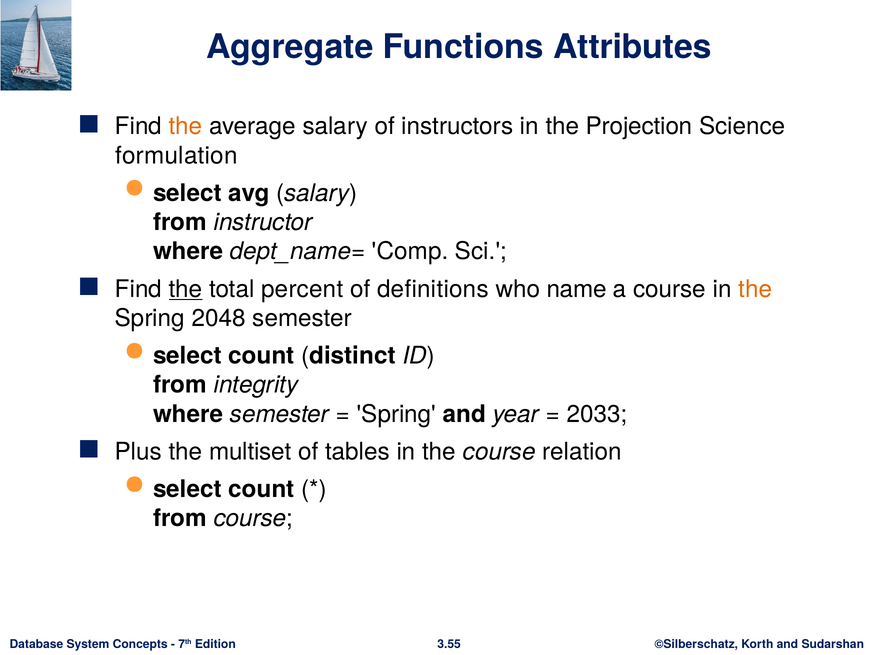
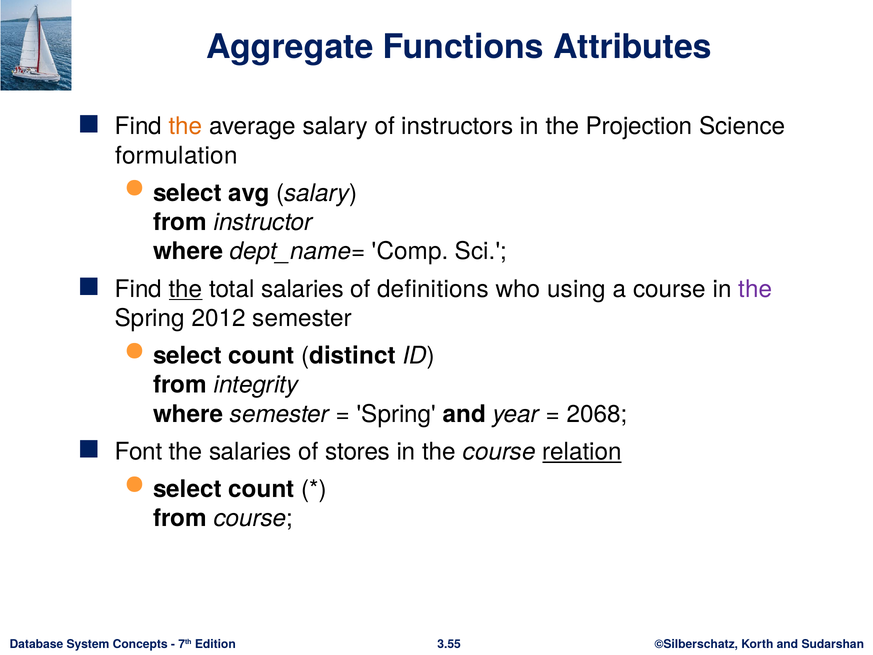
total percent: percent -> salaries
name: name -> using
the at (755, 289) colour: orange -> purple
2048: 2048 -> 2012
2033: 2033 -> 2068
Plus: Plus -> Font
the multiset: multiset -> salaries
tables: tables -> stores
relation underline: none -> present
